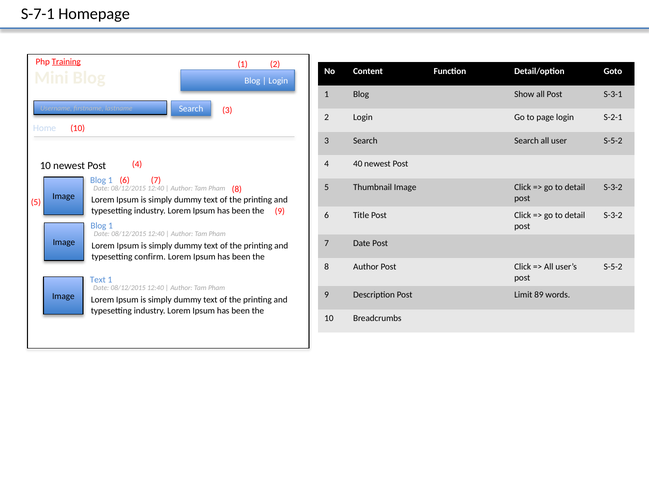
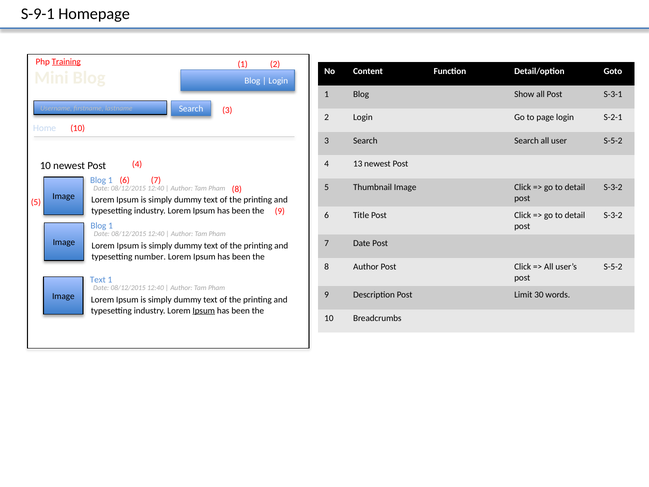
S-7-1: S-7-1 -> S-9-1
40: 40 -> 13
confirm: confirm -> number
89: 89 -> 30
Ipsum at (204, 310) underline: none -> present
